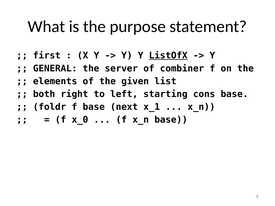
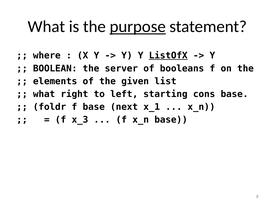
purpose underline: none -> present
first: first -> where
GENERAL: GENERAL -> BOOLEAN
combiner: combiner -> booleans
both at (44, 94): both -> what
x_0: x_0 -> x_3
